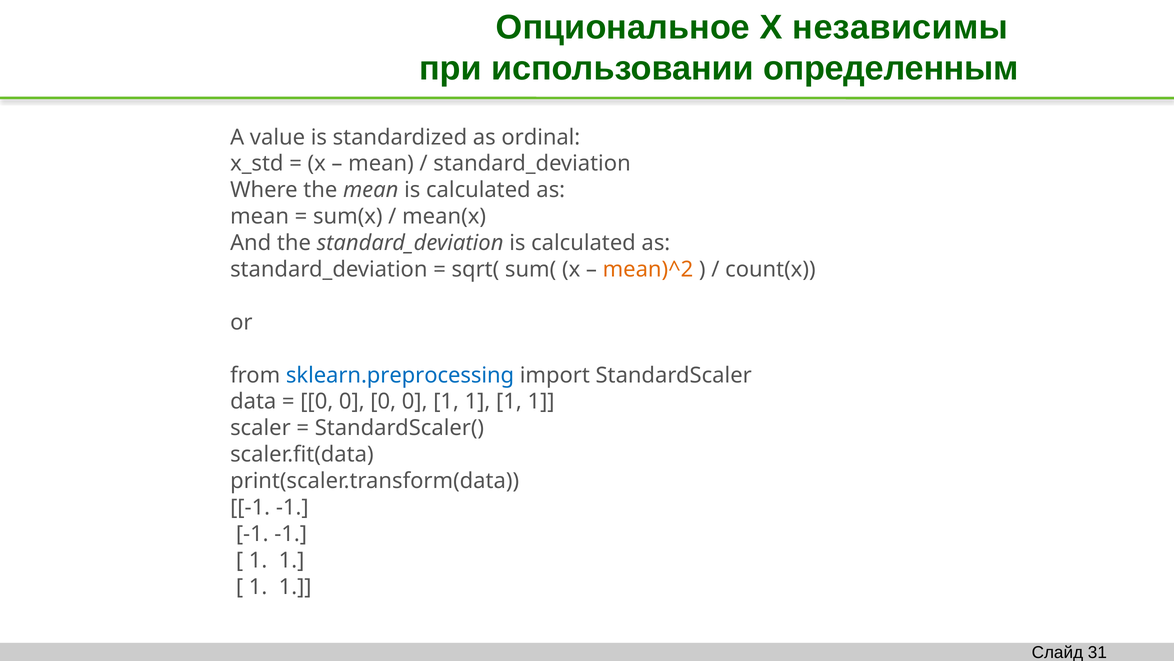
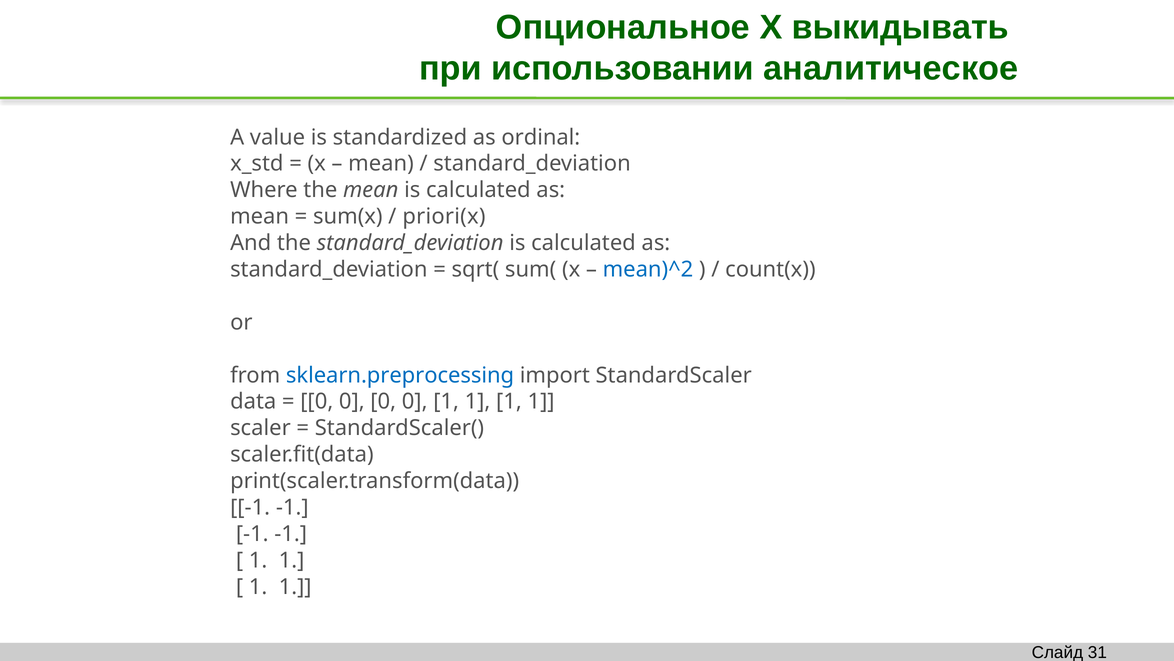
независимы: независимы -> выкидывать
определенным: определенным -> аналитическое
mean(x: mean(x -> priori(x
mean)^2 colour: orange -> blue
